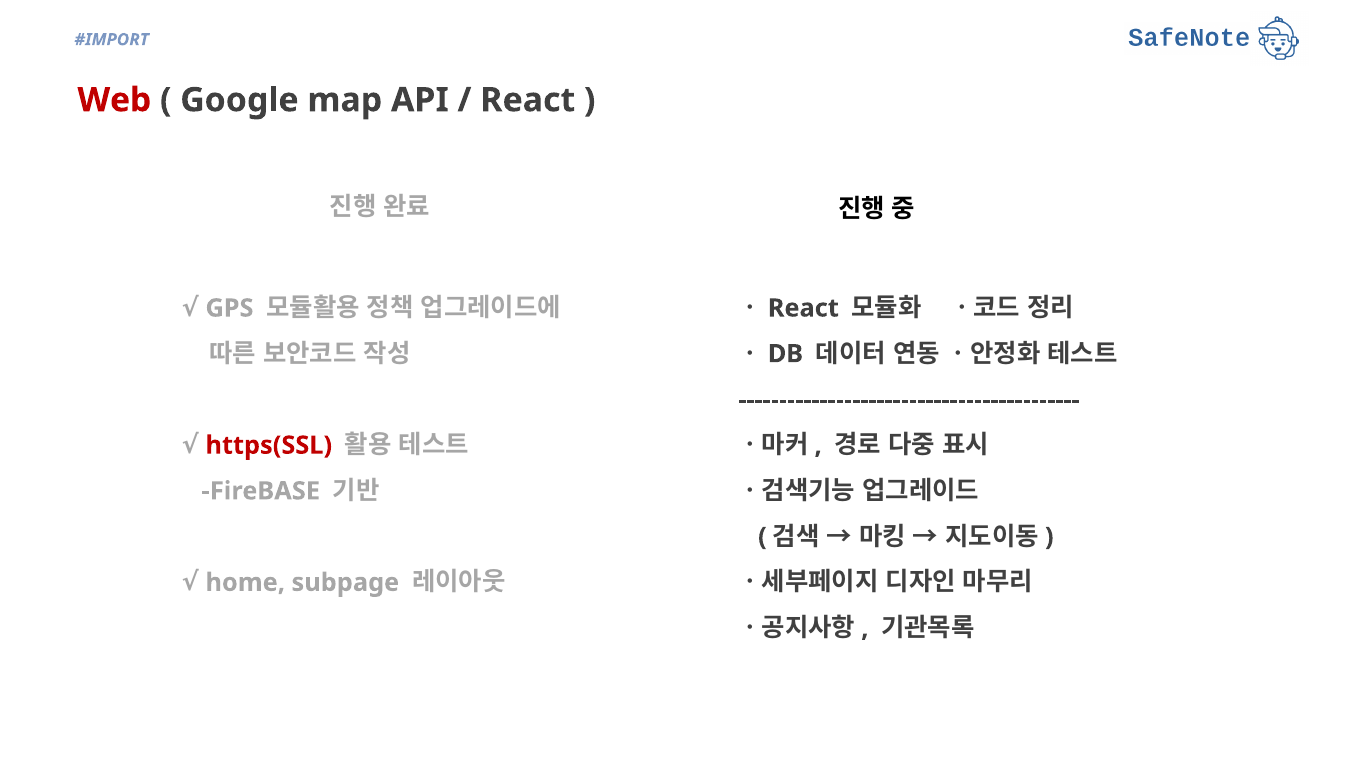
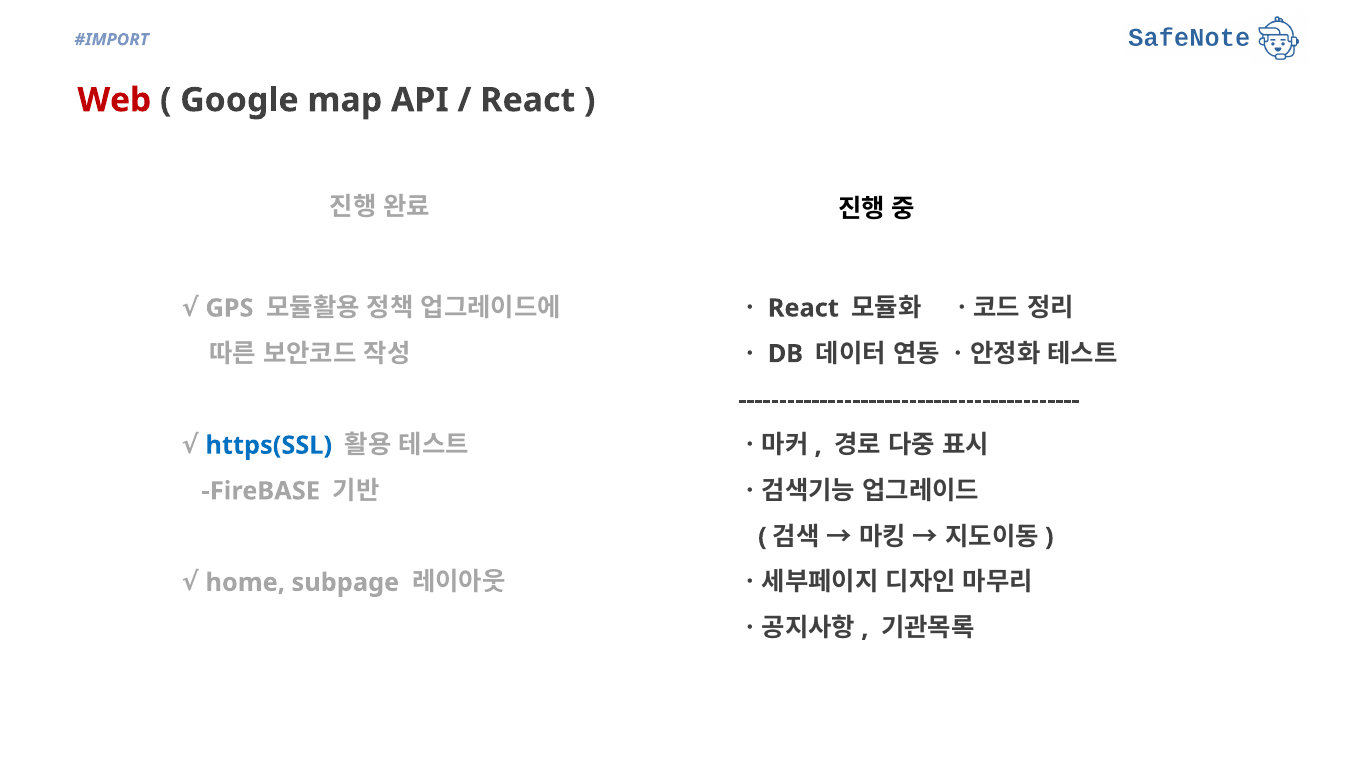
https(SSL colour: red -> blue
